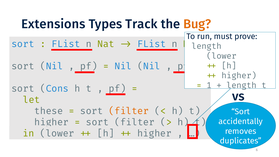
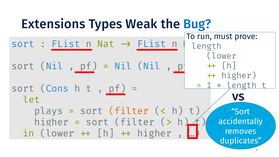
Track: Track -> Weak
Bug colour: orange -> blue
these: these -> plays
